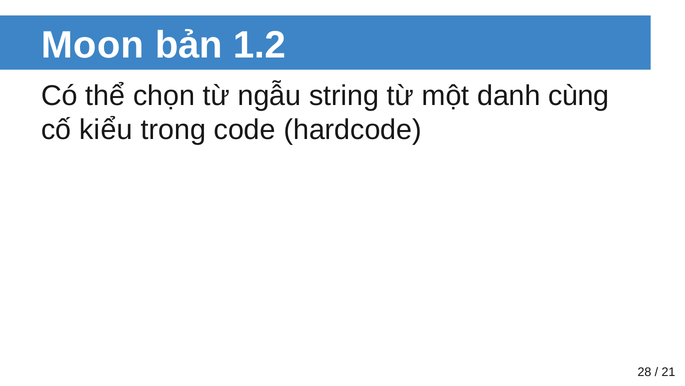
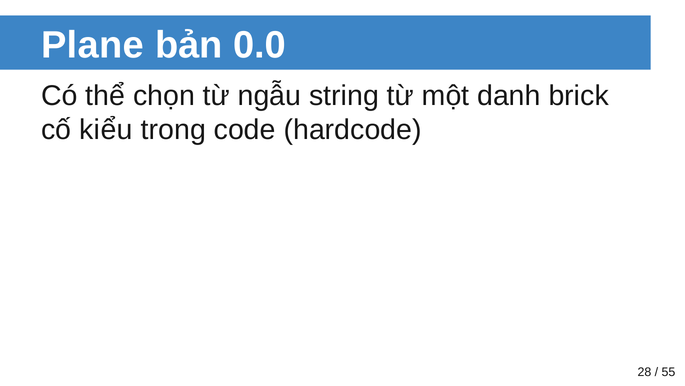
Moon: Moon -> Plane
1.2: 1.2 -> 0.0
cùng: cùng -> brick
21: 21 -> 55
